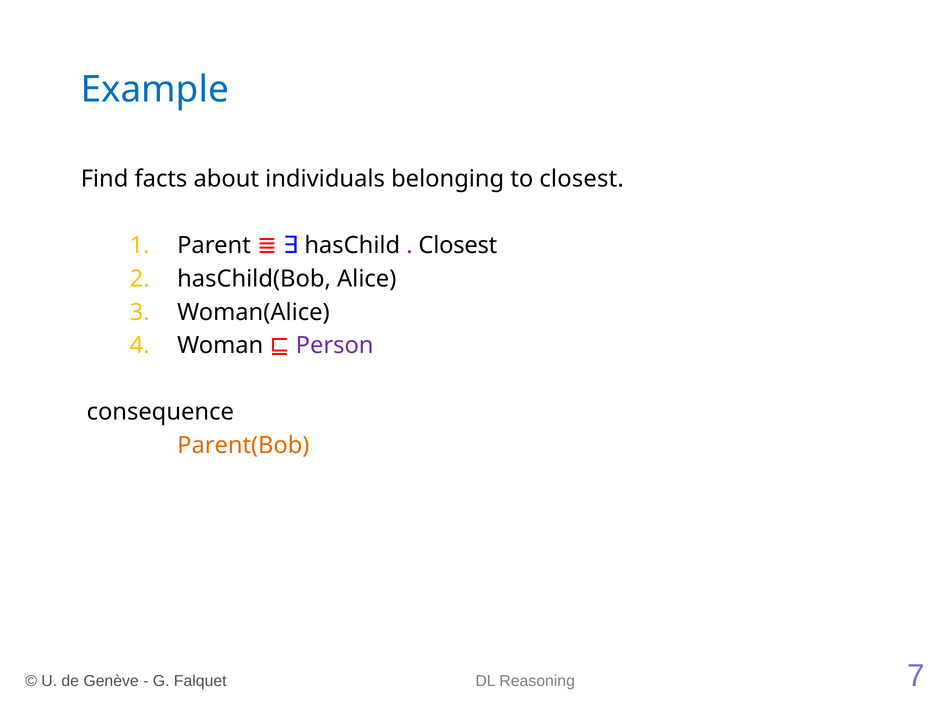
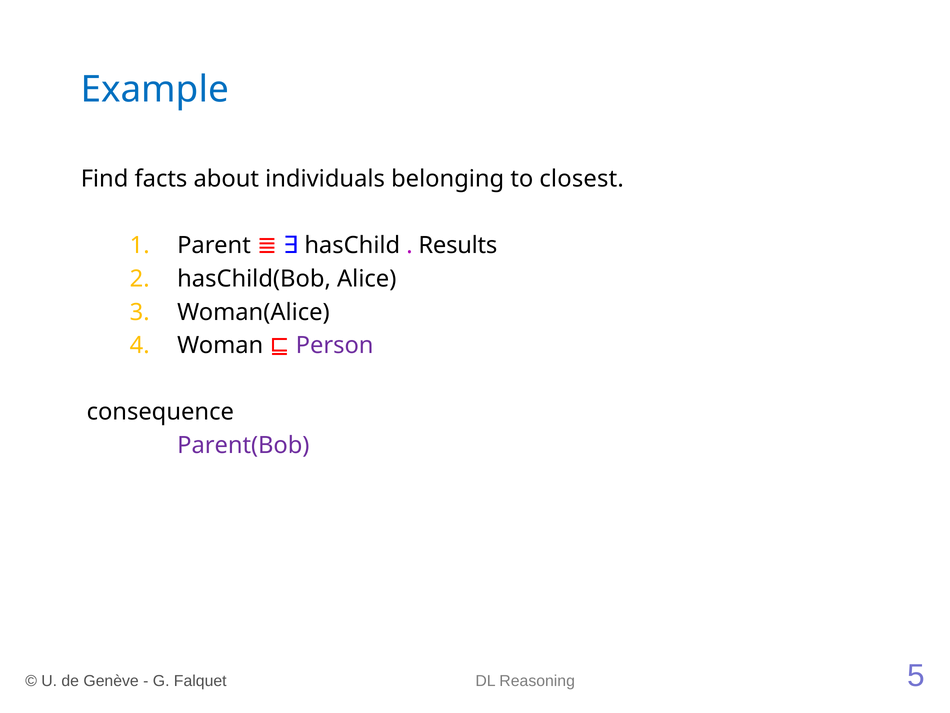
Closest at (458, 245): Closest -> Results
Parent(Bob colour: orange -> purple
7: 7 -> 5
